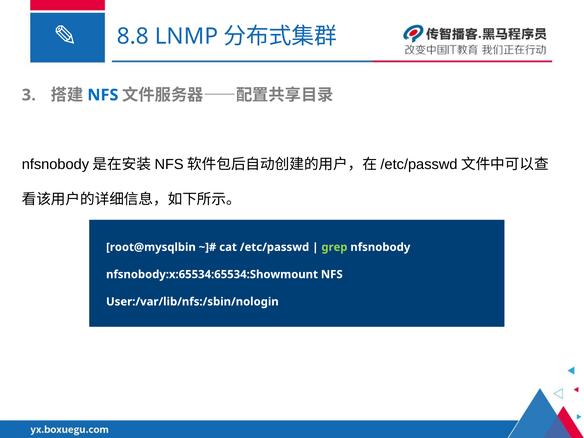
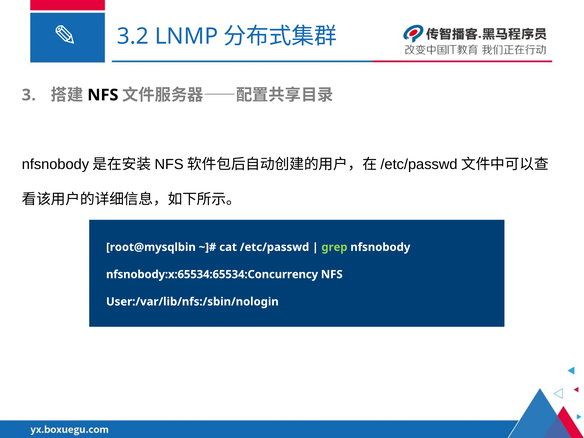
8.8: 8.8 -> 3.2
NFS at (103, 95) colour: blue -> black
nfsnobody:x:65534:65534:Showmount: nfsnobody:x:65534:65534:Showmount -> nfsnobody:x:65534:65534:Concurrency
